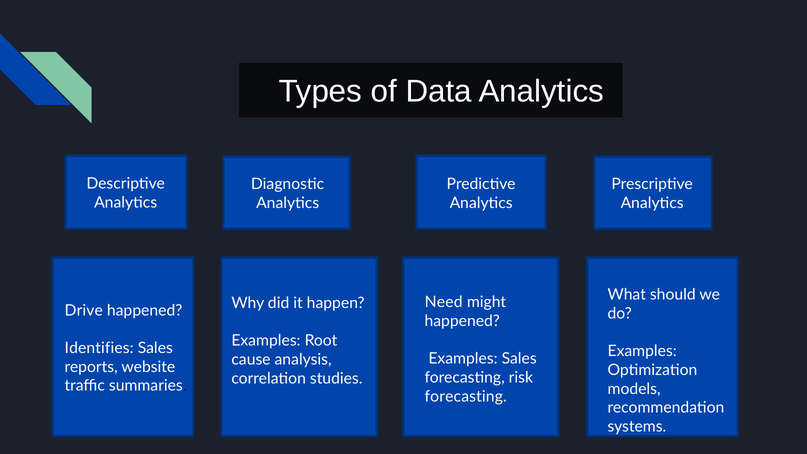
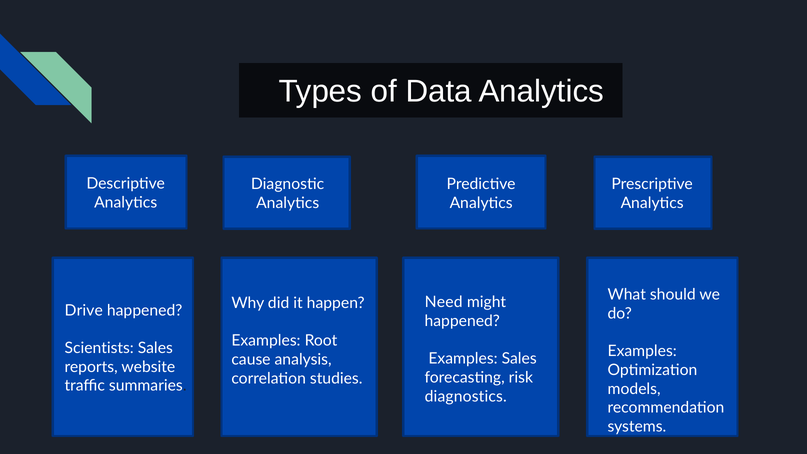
Identifies: Identifies -> Scientists
forecasting at (466, 396): forecasting -> diagnostics
